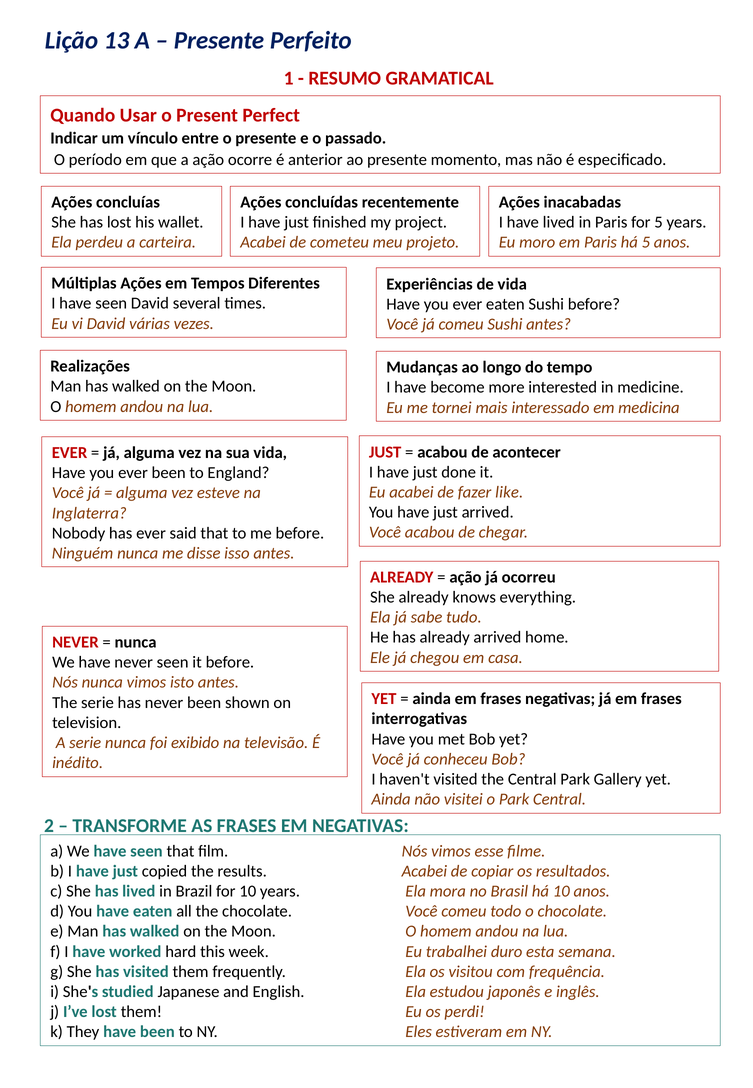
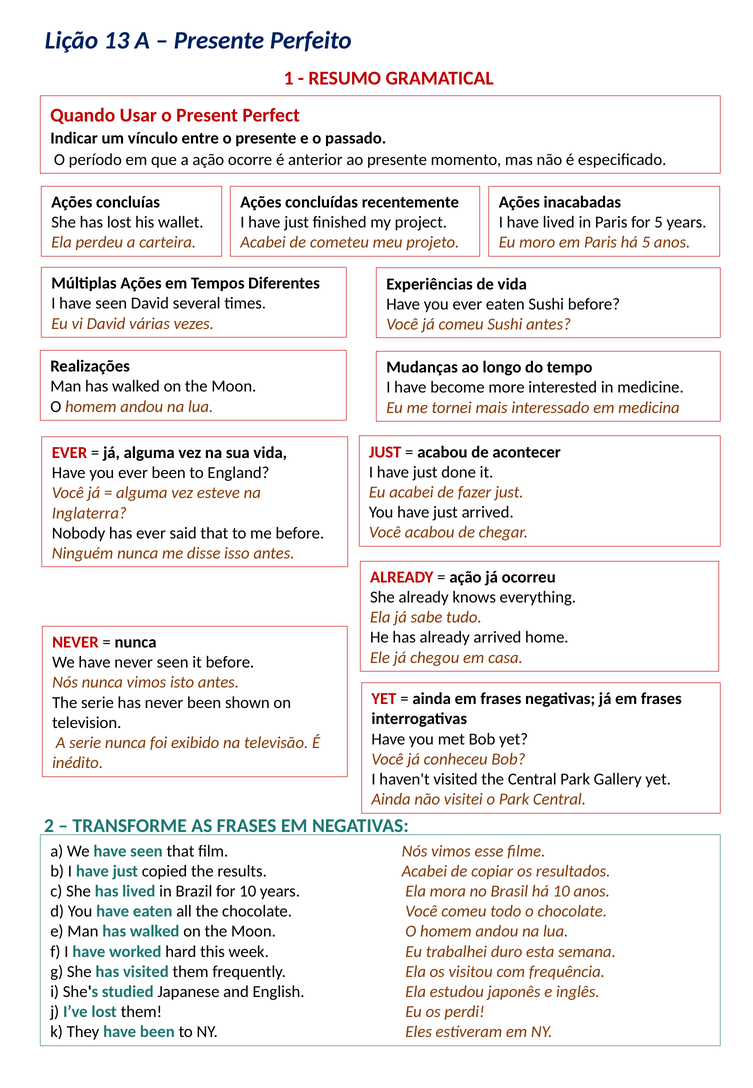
fazer like: like -> just
